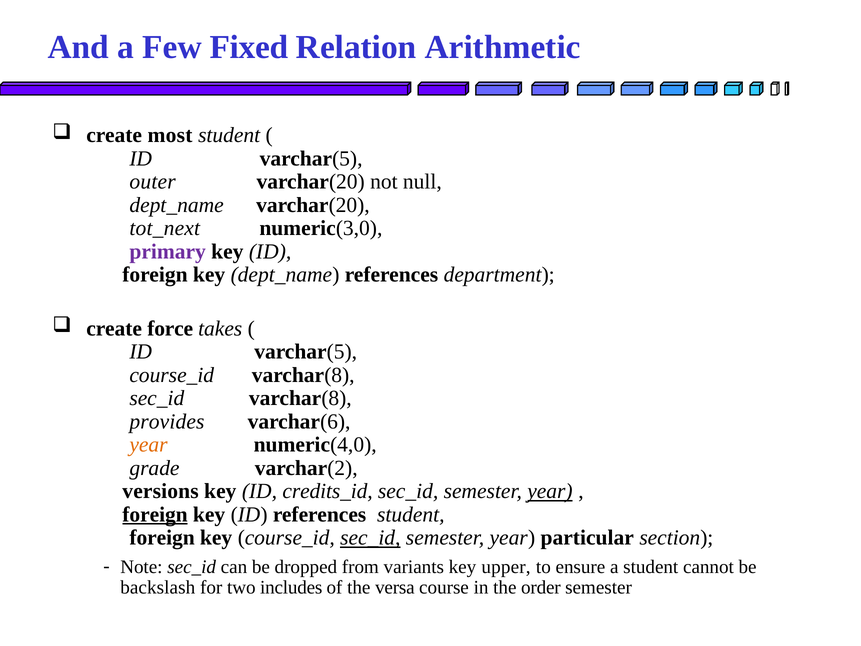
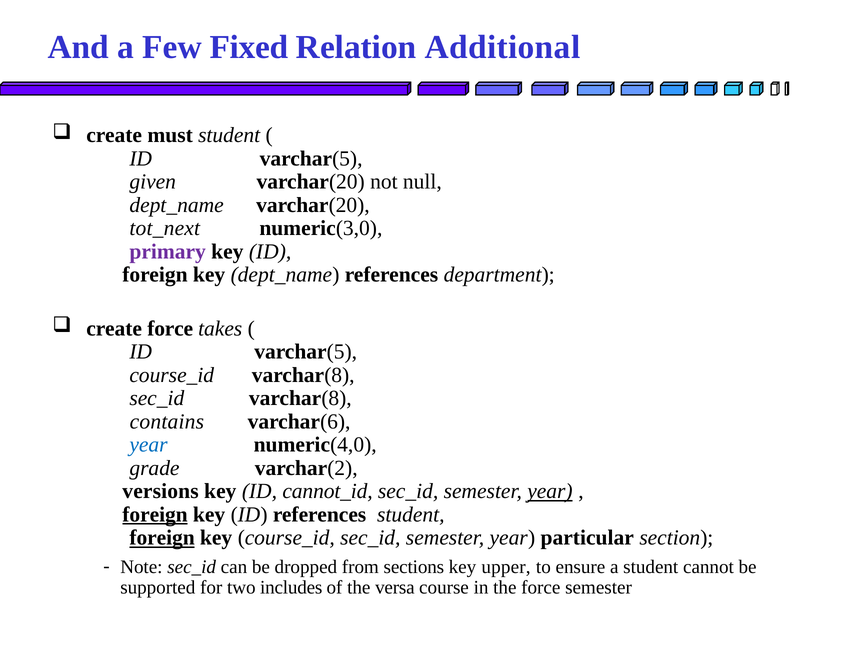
Arithmetic: Arithmetic -> Additional
most: most -> must
outer: outer -> given
provides: provides -> contains
year at (149, 445) colour: orange -> blue
credits_id: credits_id -> cannot_id
foreign at (162, 538) underline: none -> present
sec_id at (370, 538) underline: present -> none
variants: variants -> sections
backslash: backslash -> supported
the order: order -> force
